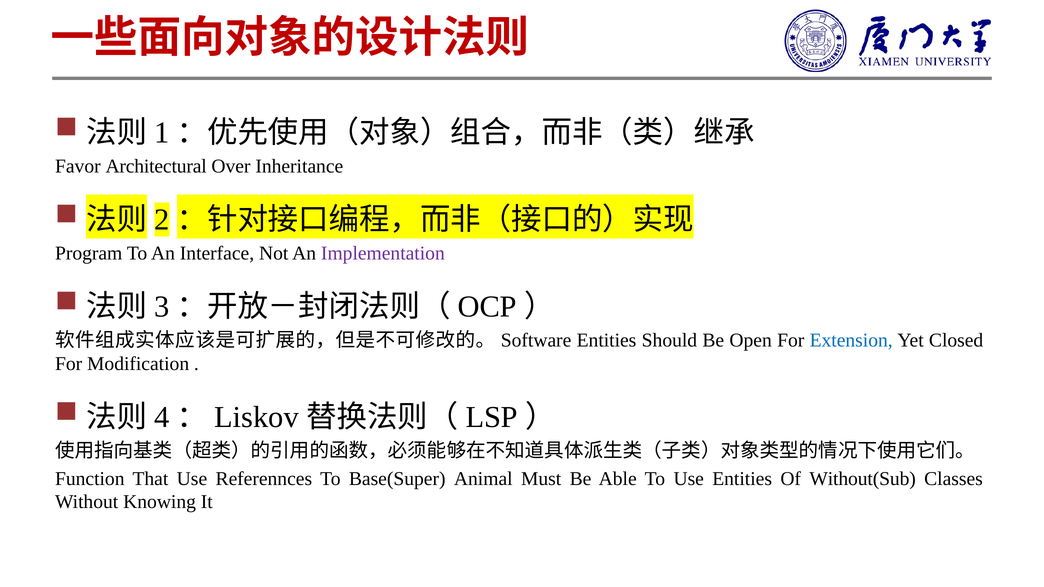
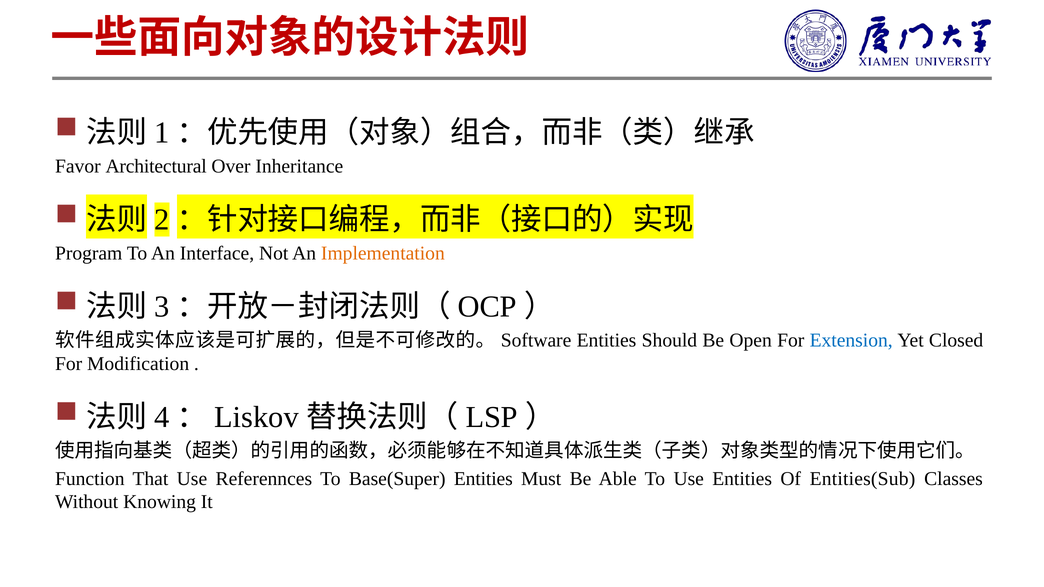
Implementation colour: purple -> orange
Base(Super Animal: Animal -> Entities
Without(Sub: Without(Sub -> Entities(Sub
